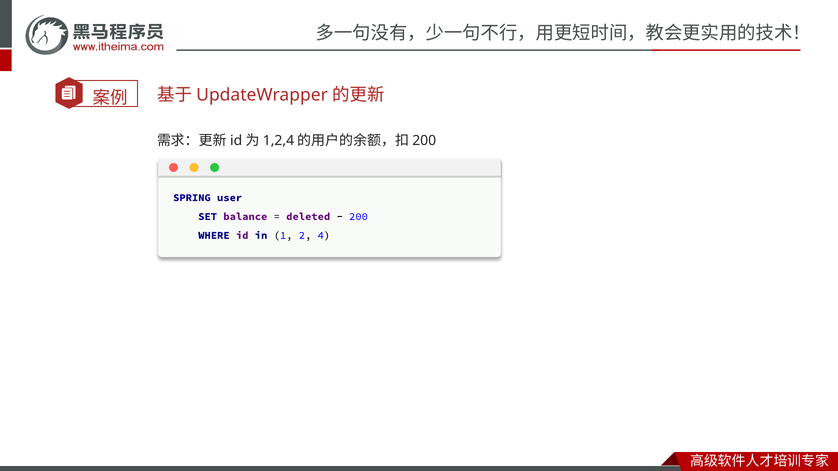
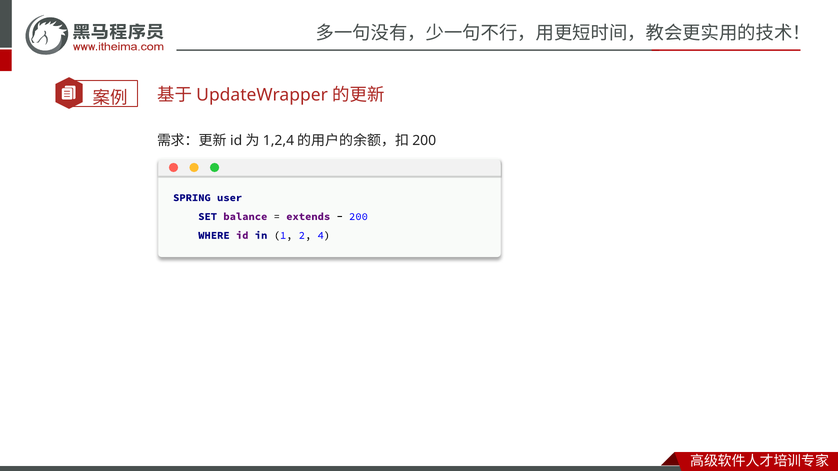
deleted: deleted -> extends
